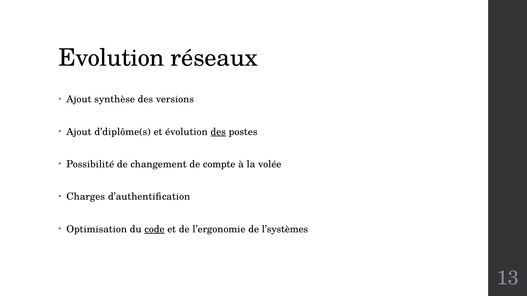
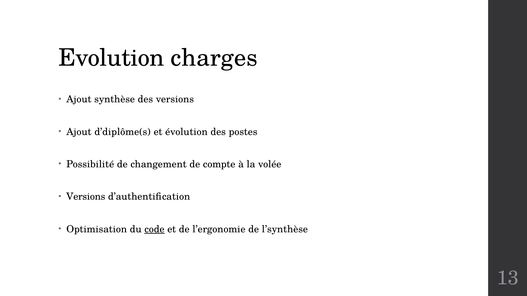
réseaux: réseaux -> charges
des at (218, 132) underline: present -> none
Charges at (86, 197): Charges -> Versions
l’systèmes: l’systèmes -> l’synthèse
